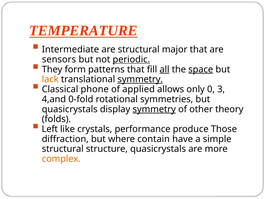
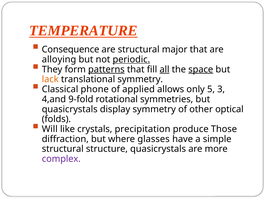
Intermediate: Intermediate -> Consequence
sensors: sensors -> alloying
patterns underline: none -> present
symmetry at (140, 79) underline: present -> none
0: 0 -> 5
0-fold: 0-fold -> 9-fold
symmetry at (154, 109) underline: present -> none
theory: theory -> optical
Left: Left -> Will
performance: performance -> precipitation
contain: contain -> glasses
complex colour: orange -> purple
